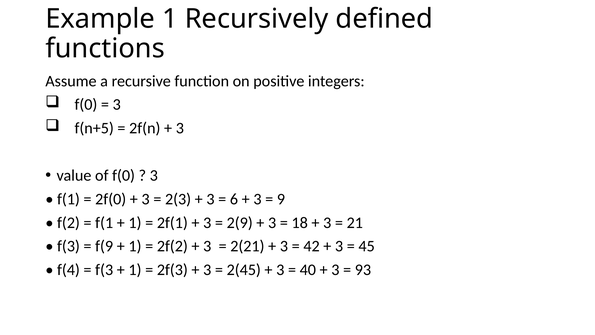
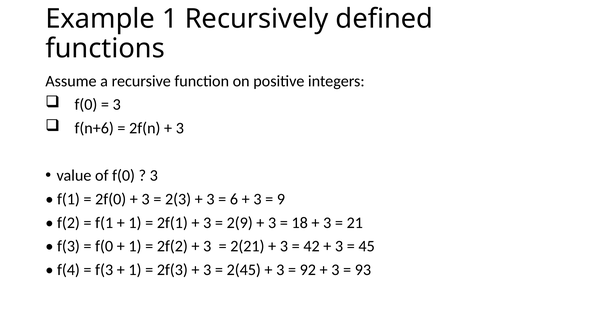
f(n+5: f(n+5 -> f(n+6
f(9 at (104, 246): f(9 -> f(0
40: 40 -> 92
